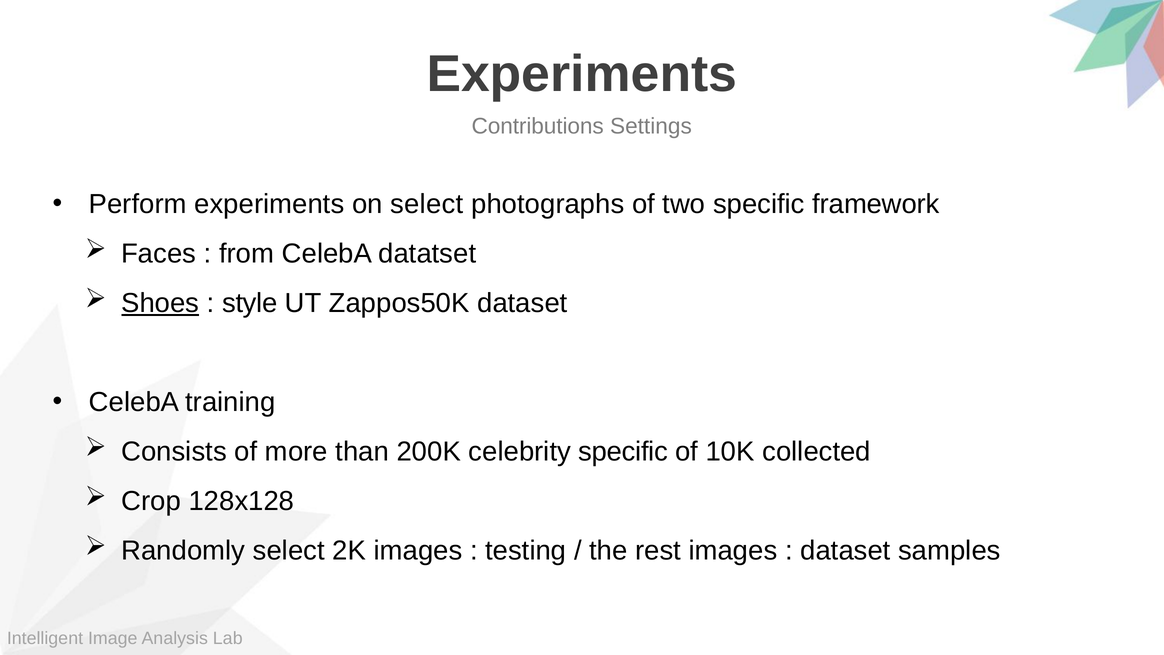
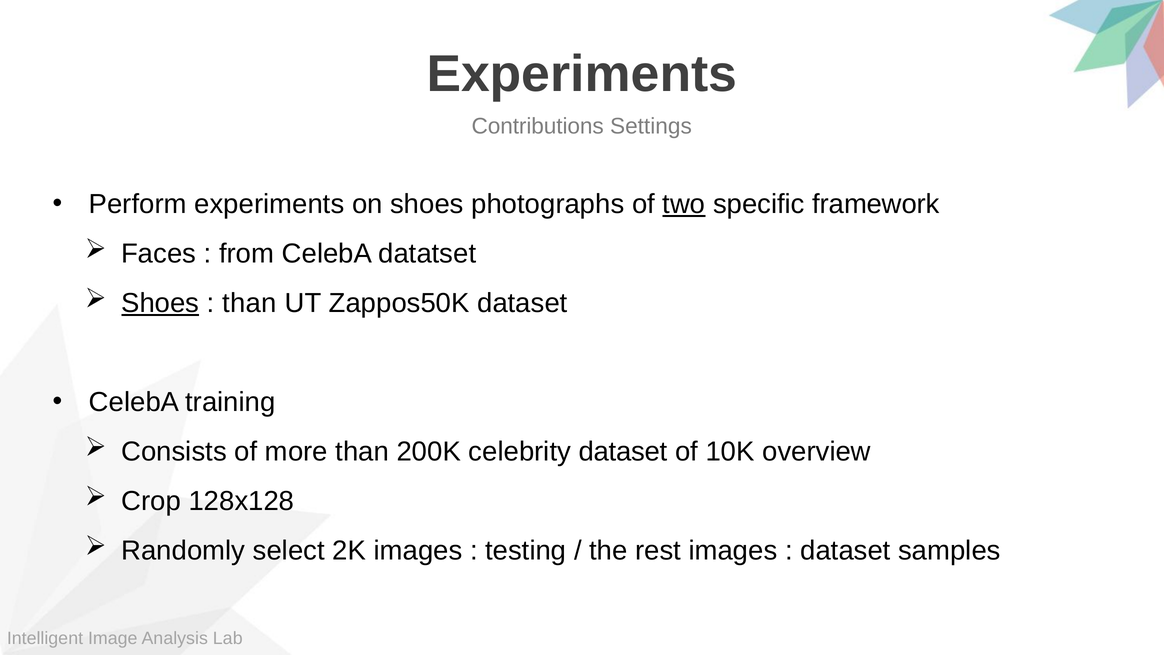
on select: select -> shoes
two underline: none -> present
style at (250, 303): style -> than
celebrity specific: specific -> dataset
collected: collected -> overview
